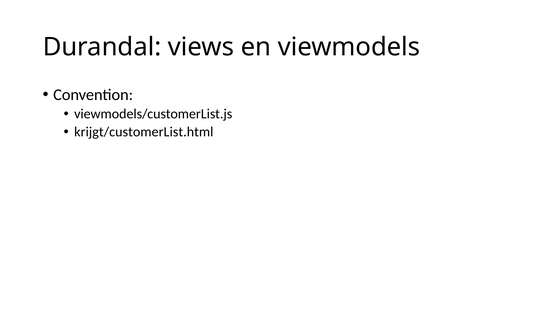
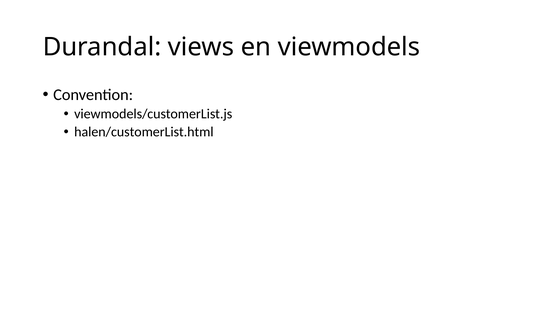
krijgt/customerList.html: krijgt/customerList.html -> halen/customerList.html
